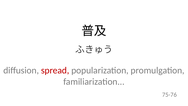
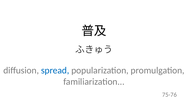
spread colour: red -> blue
